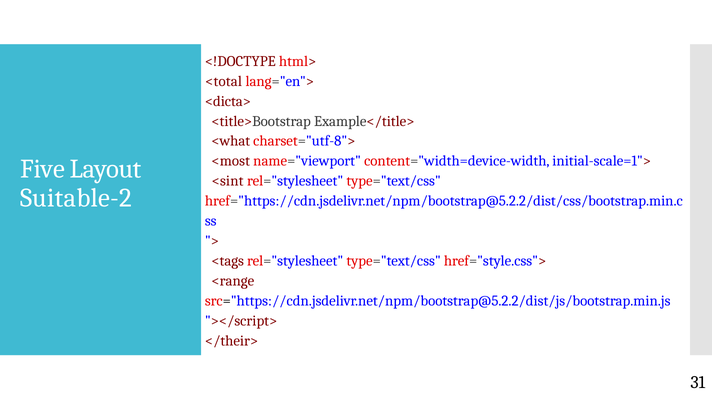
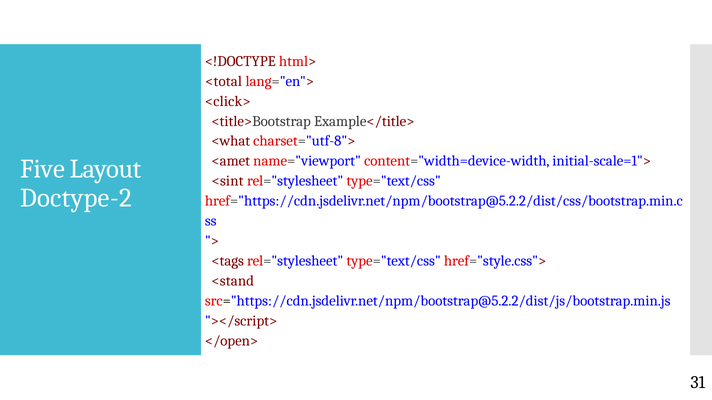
<dicta>: <dicta> -> <click>
<most: <most -> <amet
Suitable-2: Suitable-2 -> Doctype-2
<range: <range -> <stand
</their>: </their> -> </open>
